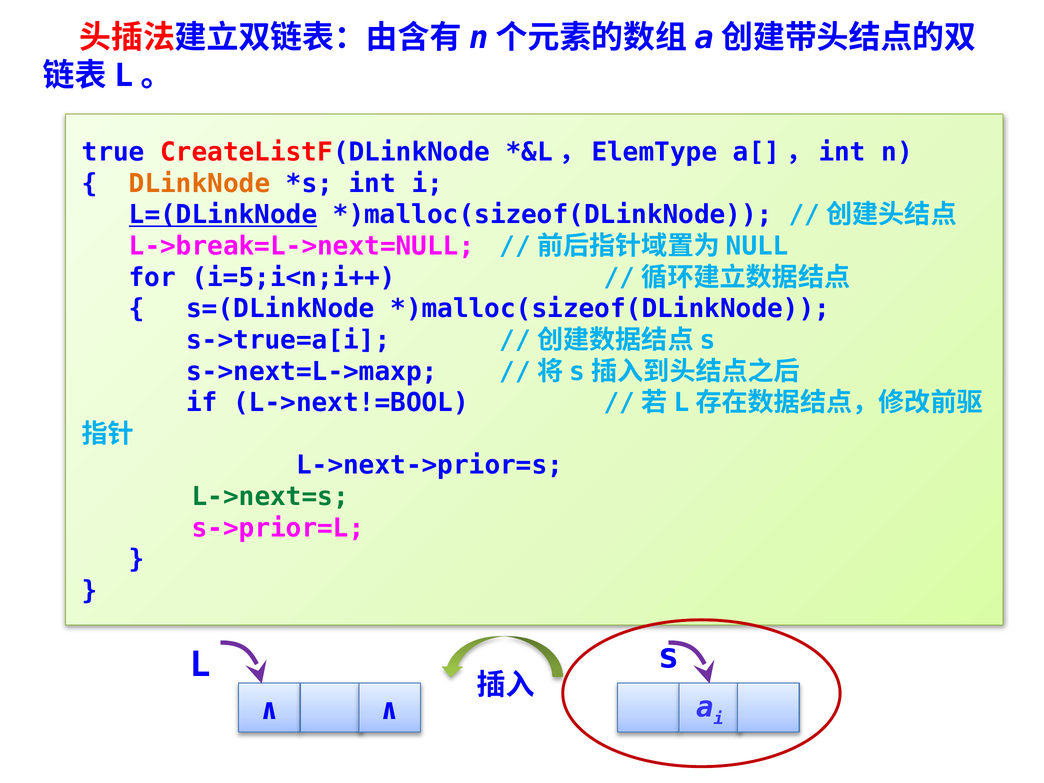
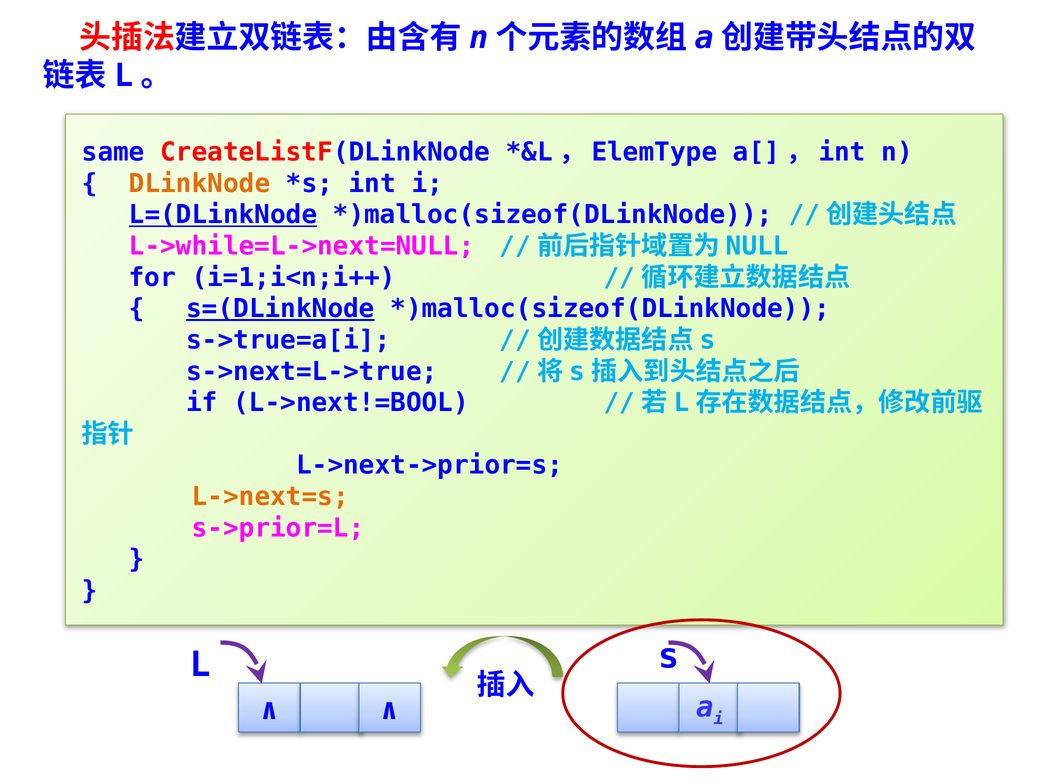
true: true -> same
L->break=L->next=NULL: L->break=L->next=NULL -> L->while=L->next=NULL
i=5;i<n;i++: i=5;i<n;i++ -> i=1;i<n;i++
s=(DLinkNode underline: none -> present
s->next=L->maxp: s->next=L->maxp -> s->next=L->true
L->next=s colour: green -> orange
